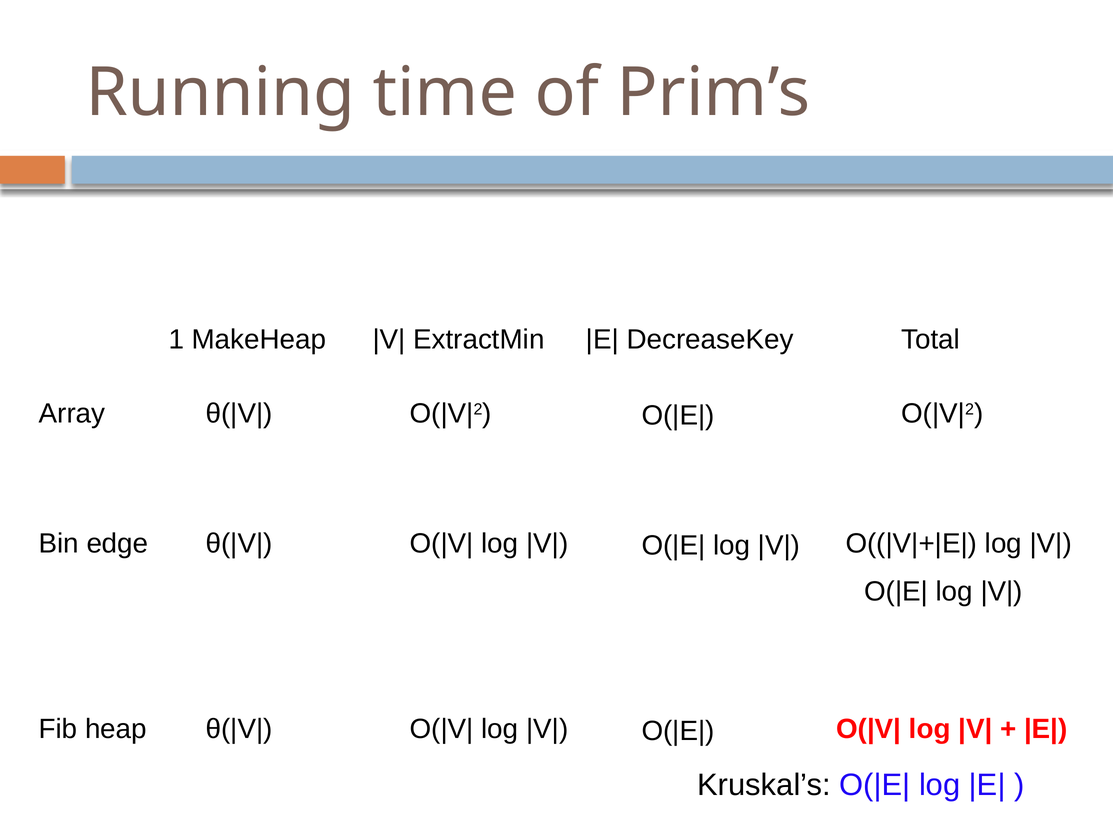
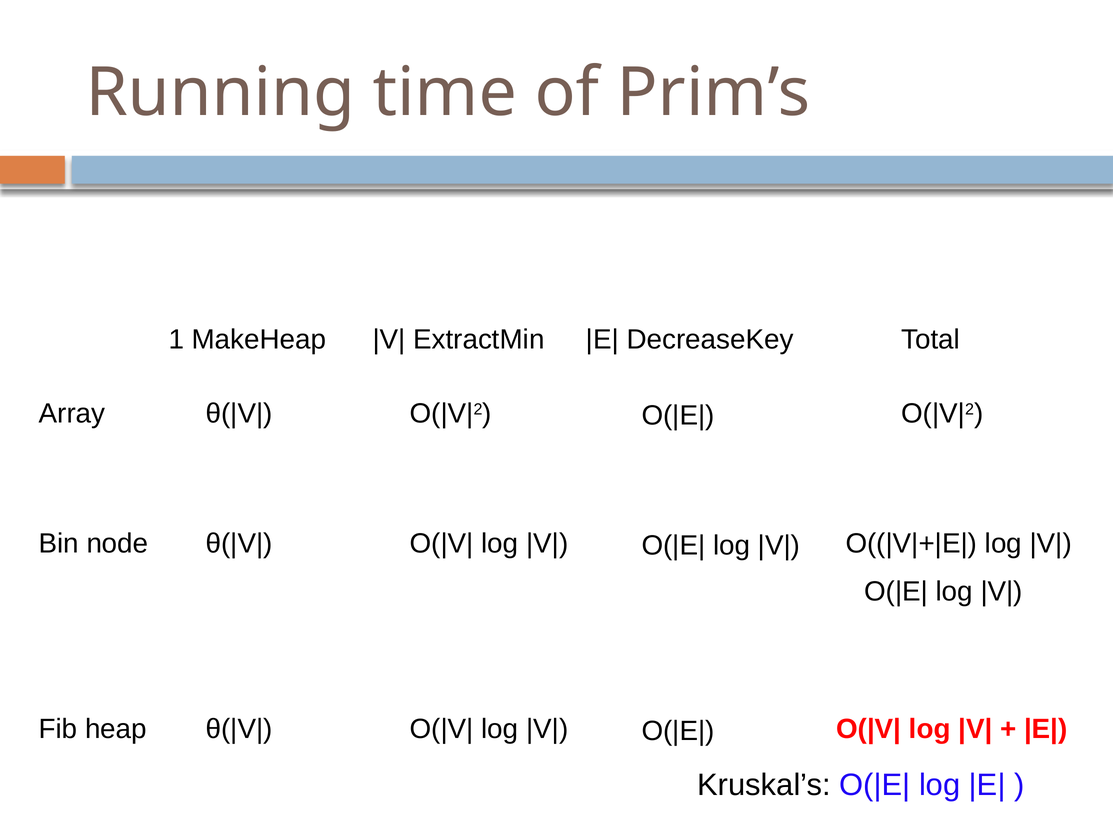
edge: edge -> node
